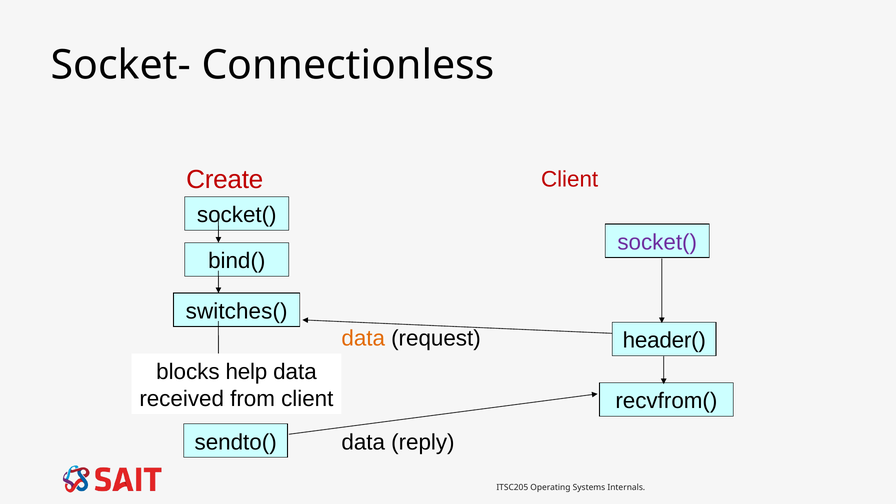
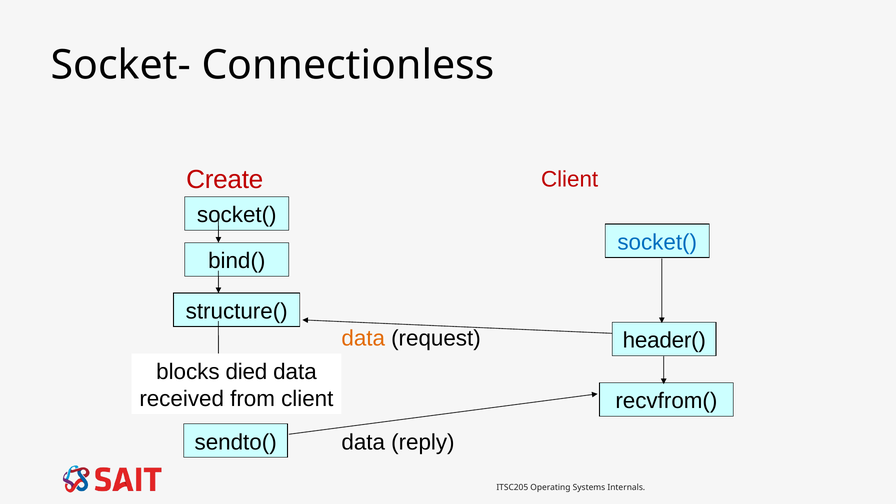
socket( at (657, 242) colour: purple -> blue
switches(: switches( -> structure(
help: help -> died
